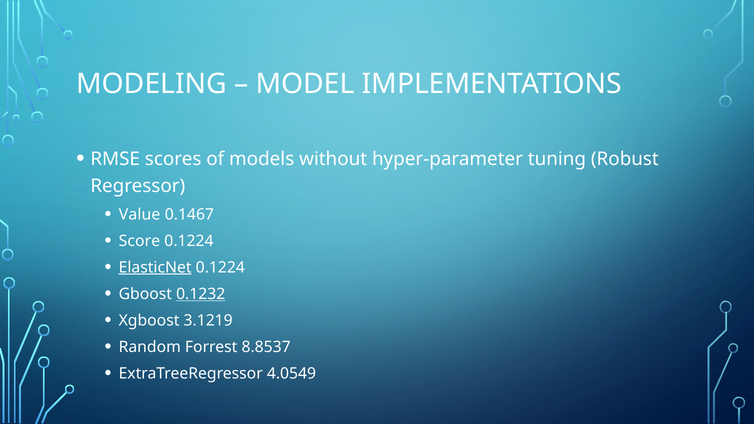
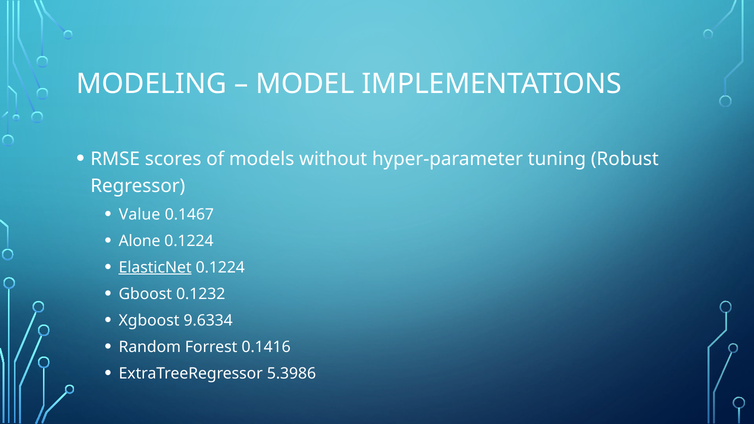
Score: Score -> Alone
0.1232 underline: present -> none
3.1219: 3.1219 -> 9.6334
8.8537: 8.8537 -> 0.1416
4.0549: 4.0549 -> 5.3986
